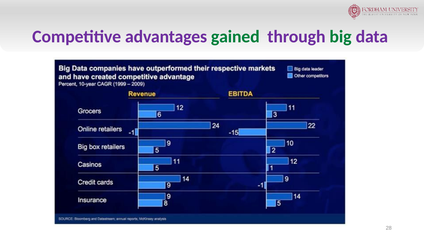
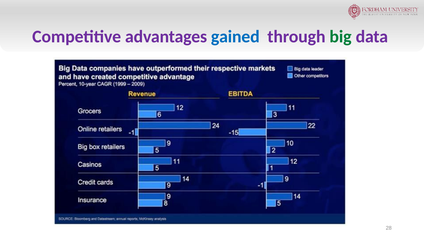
gained colour: green -> blue
